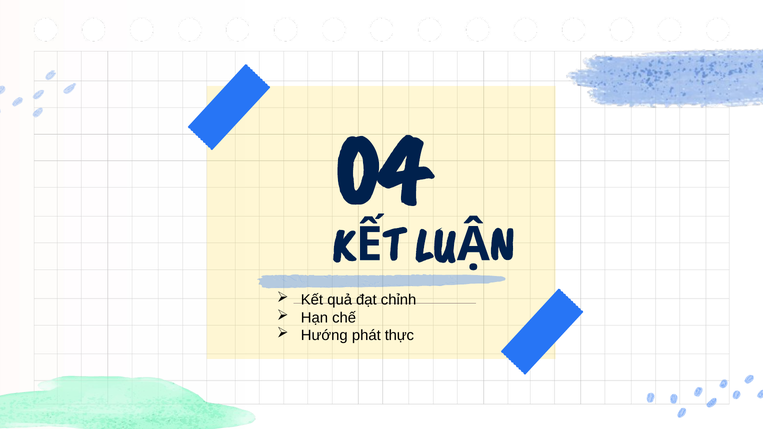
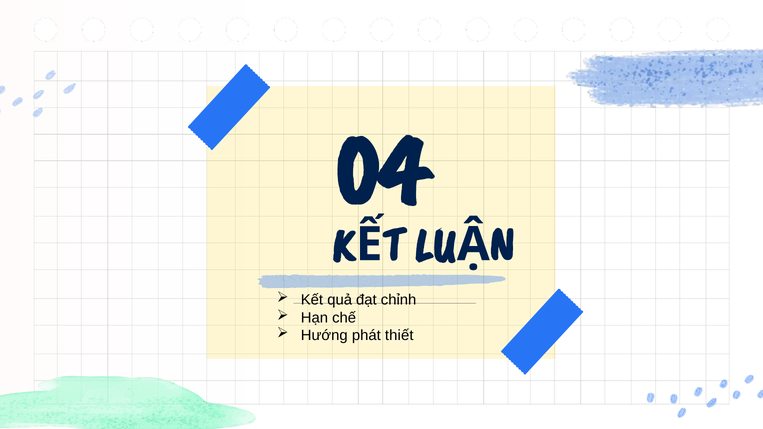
thực: thực -> thiết
